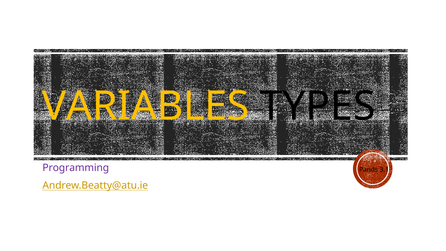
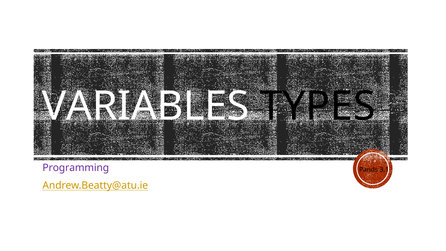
VARIABLES colour: yellow -> white
